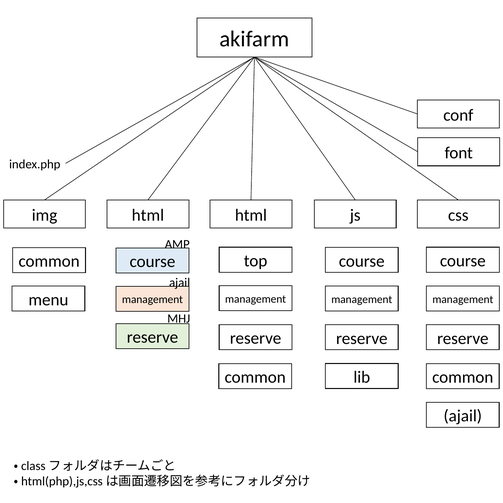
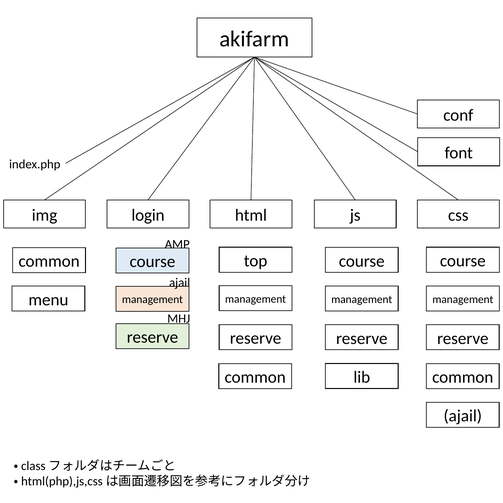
html at (148, 215): html -> login
